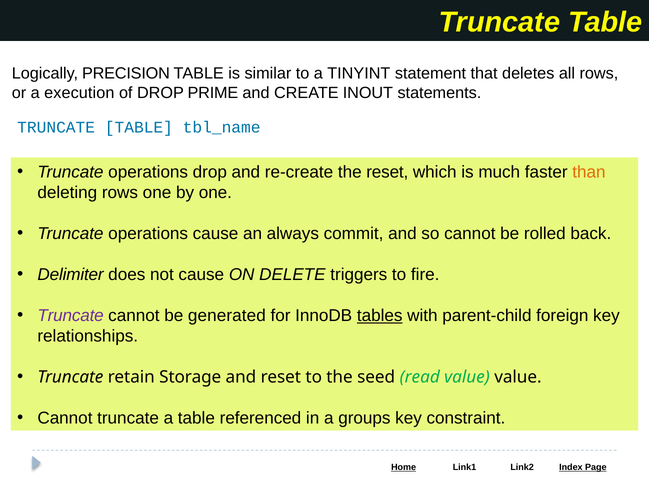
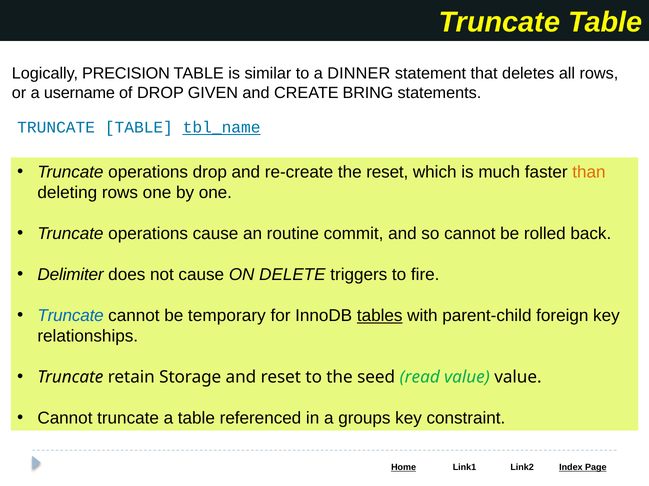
TINYINT: TINYINT -> DINNER
execution: execution -> username
PRIME: PRIME -> GIVEN
INOUT: INOUT -> BRING
tbl_name underline: none -> present
always: always -> routine
Truncate at (71, 316) colour: purple -> blue
generated: generated -> temporary
